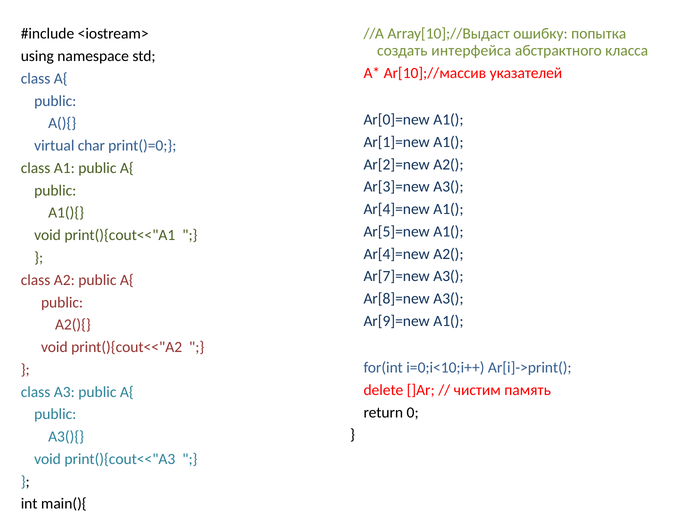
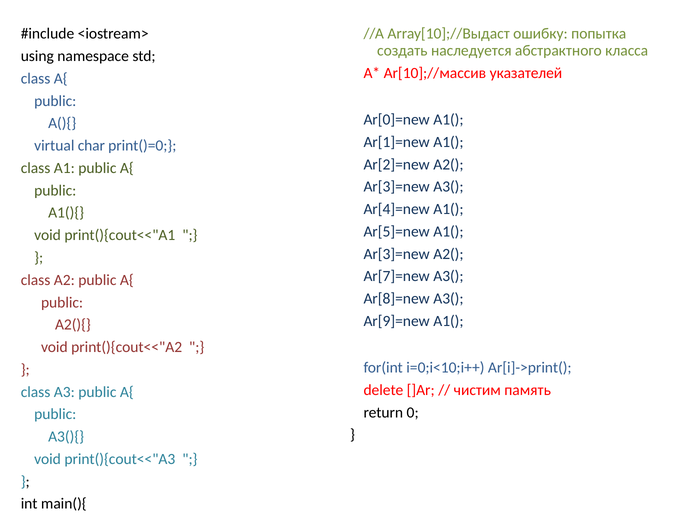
интерфейса: интерфейса -> наследуется
Ar[4]=new at (397, 254): Ar[4]=new -> Ar[3]=new
